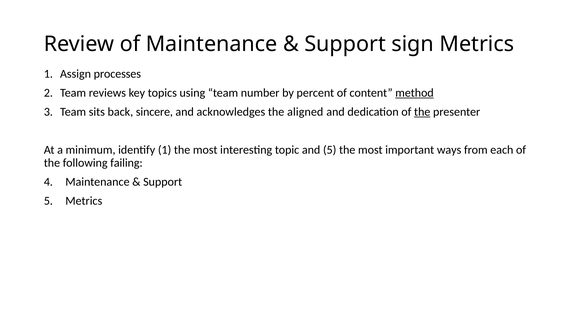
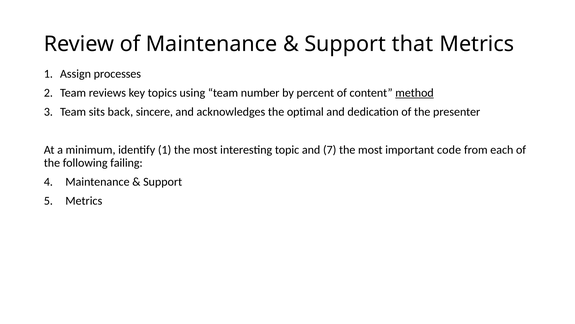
sign: sign -> that
aligned: aligned -> optimal
the at (422, 112) underline: present -> none
and 5: 5 -> 7
ways: ways -> code
